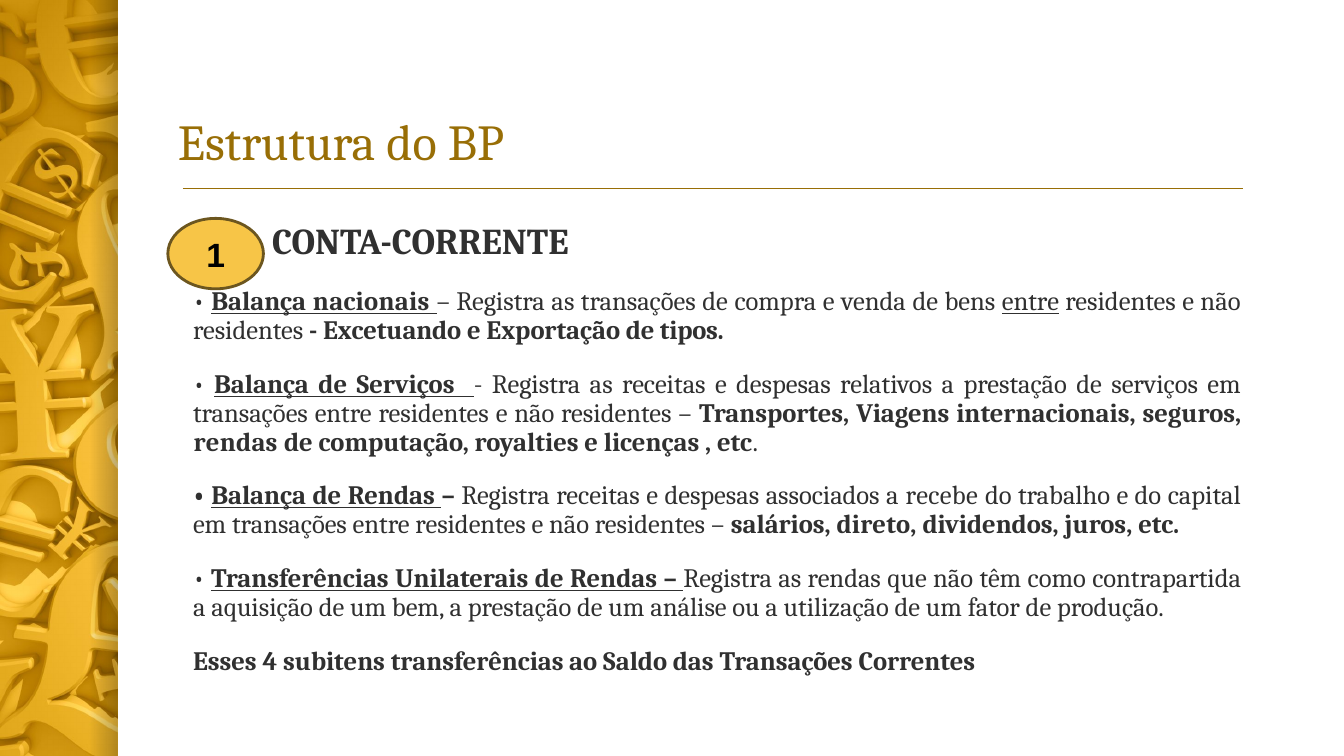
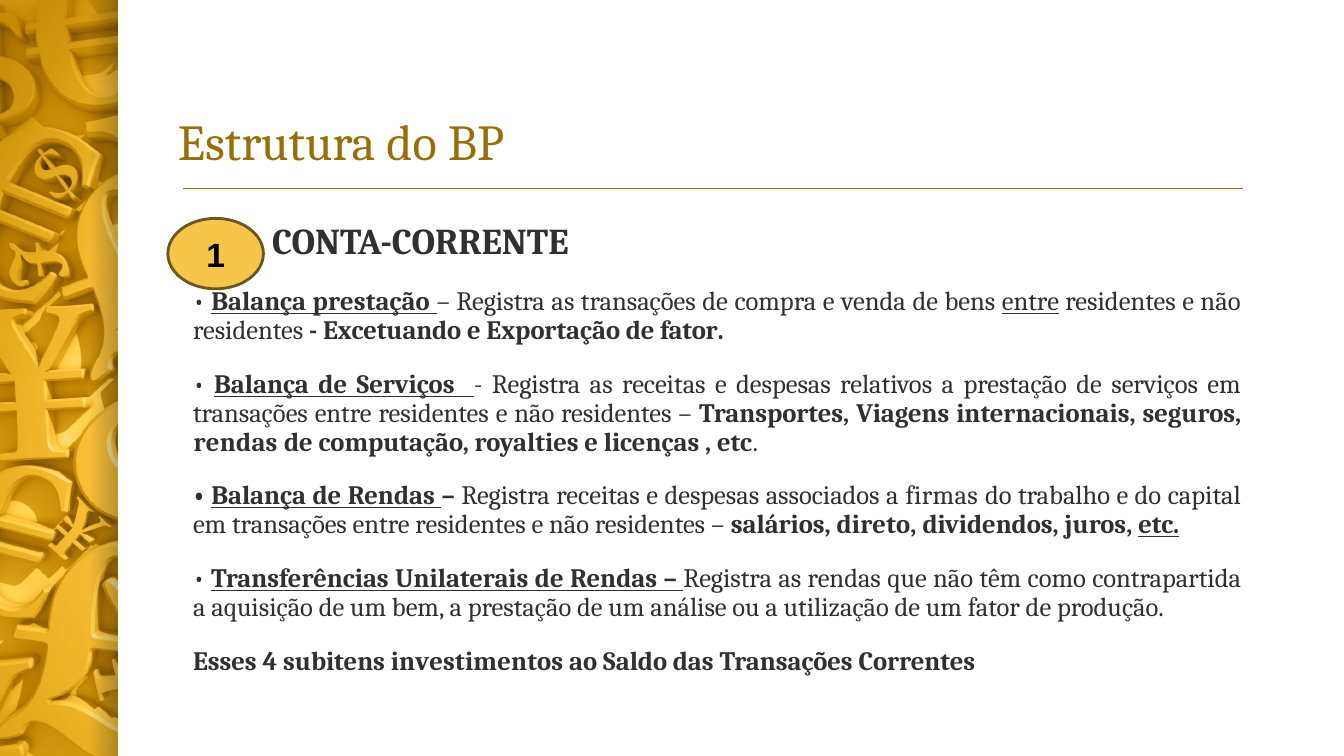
Balança nacionais: nacionais -> prestação
de tipos: tipos -> fator
recebe: recebe -> firmas
etc at (1159, 525) underline: none -> present
subitens transferências: transferências -> investimentos
